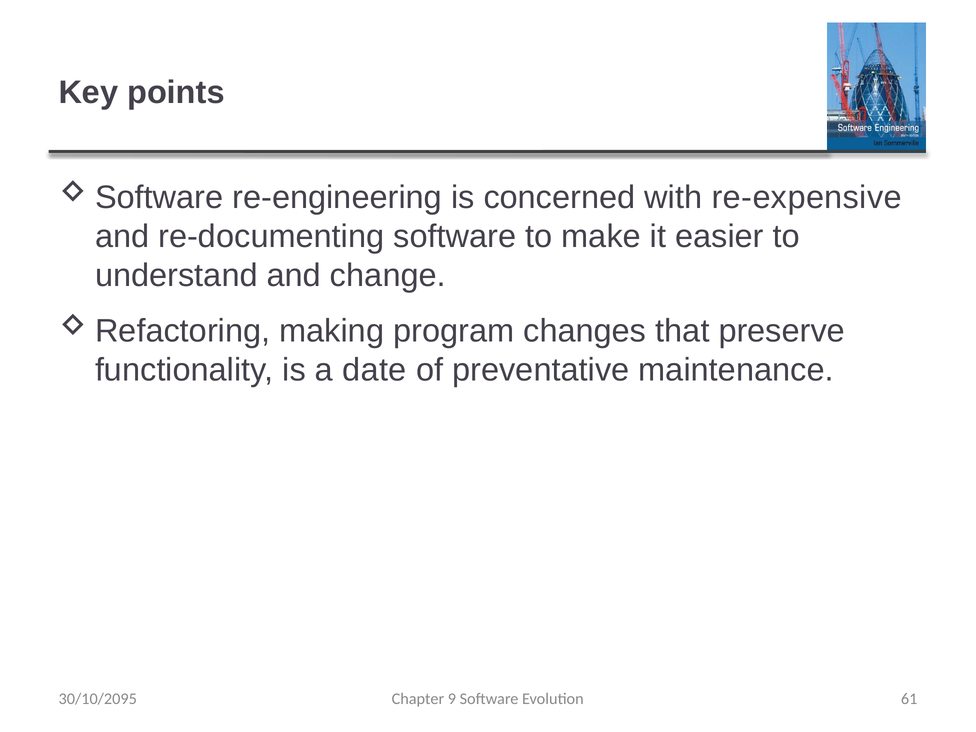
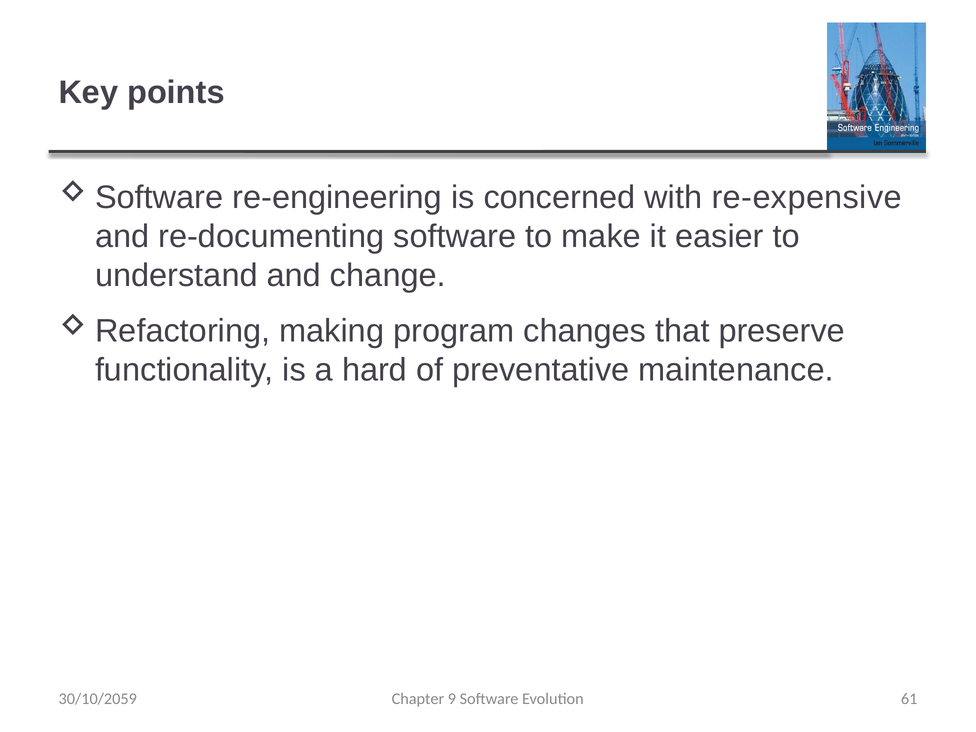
date: date -> hard
30/10/2095: 30/10/2095 -> 30/10/2059
